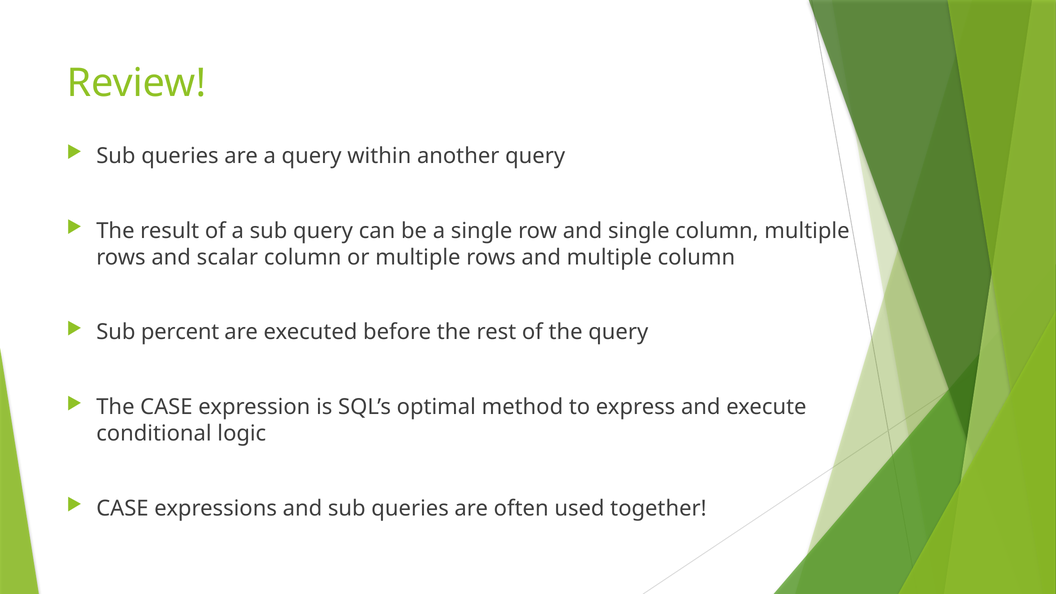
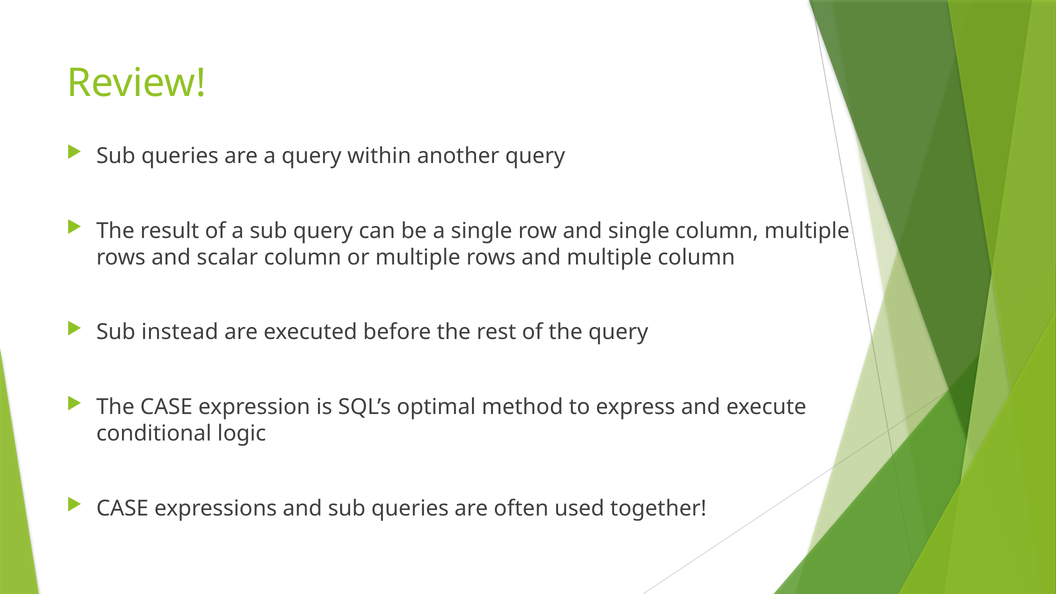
percent: percent -> instead
